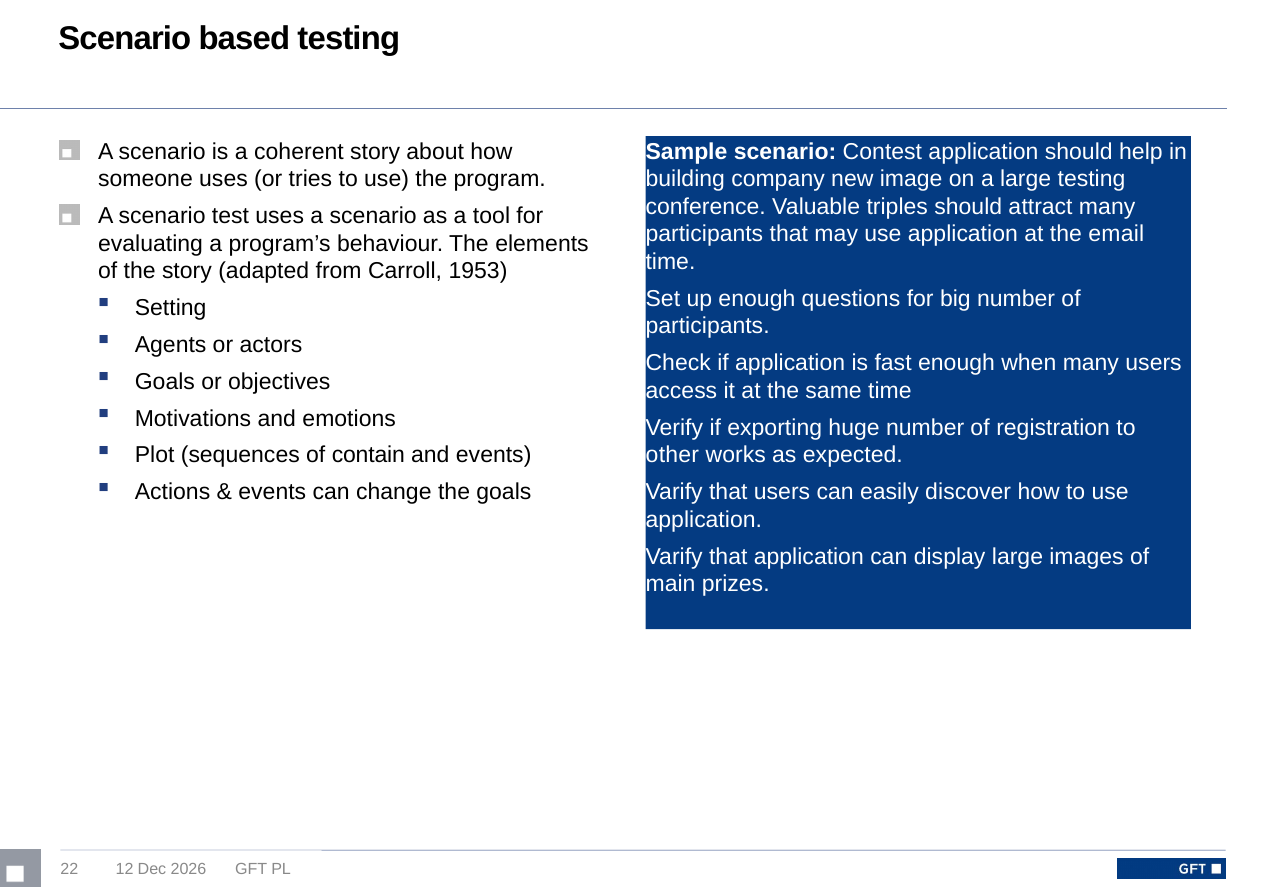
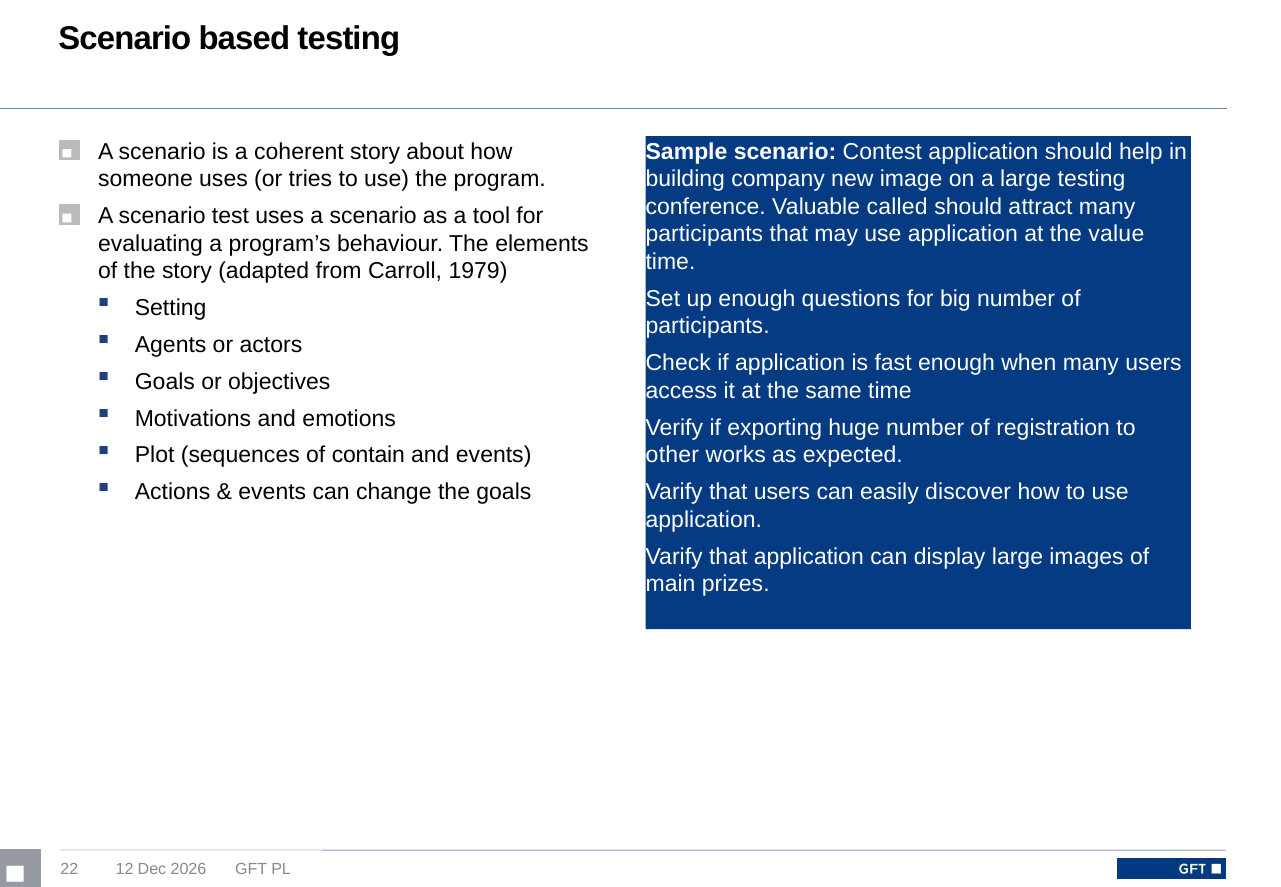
triples: triples -> called
email: email -> value
1953: 1953 -> 1979
